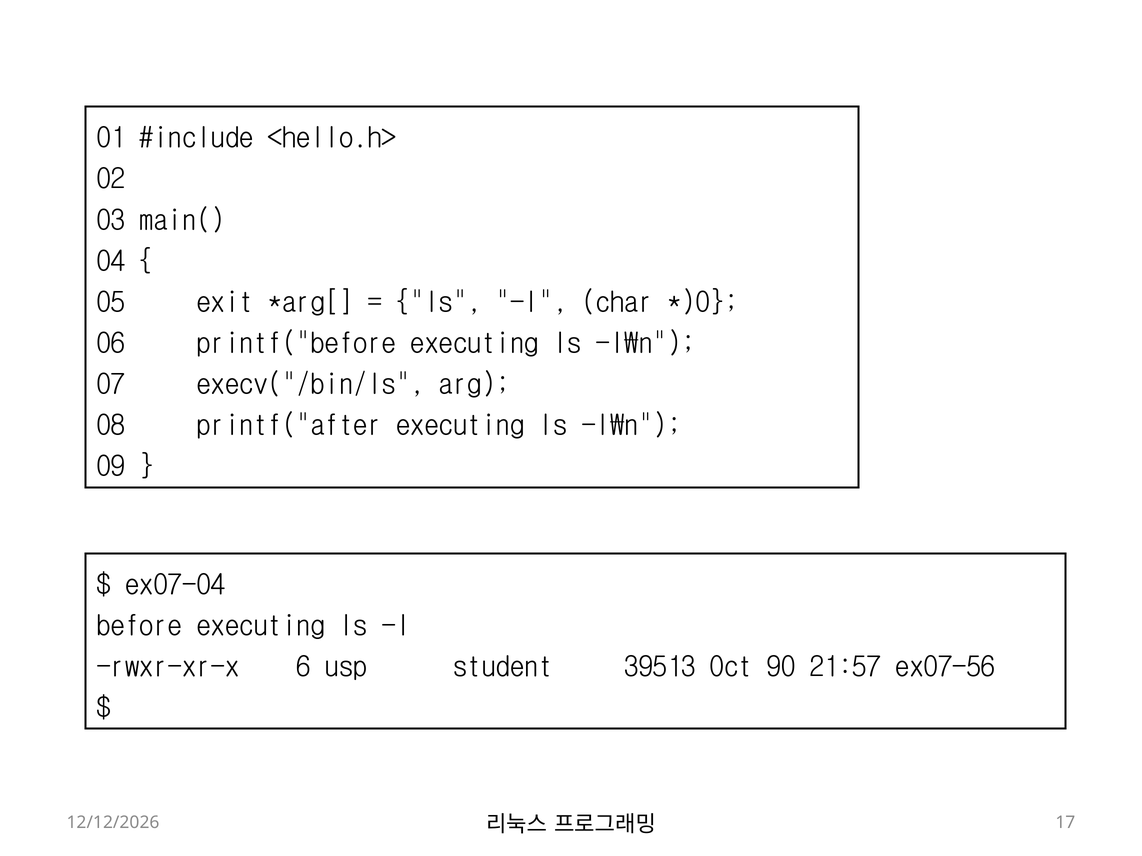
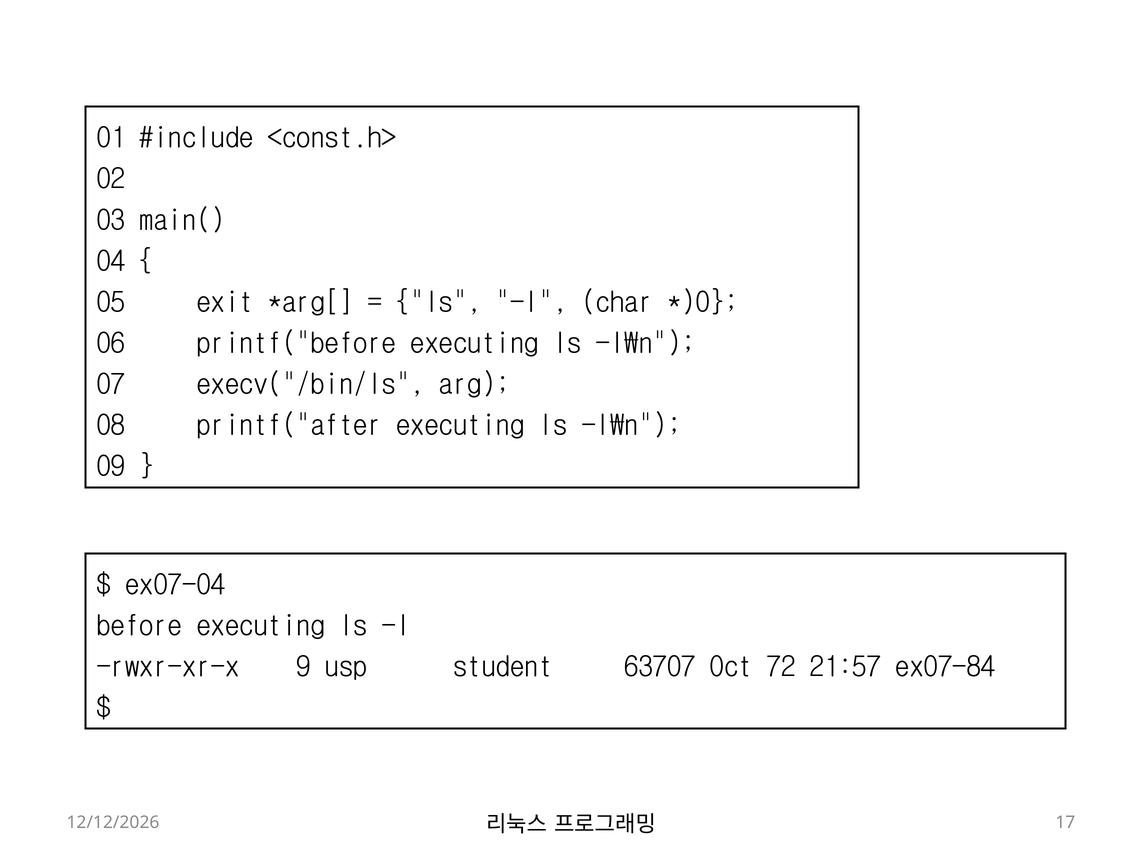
<hello.h>: <hello.h> -> <const.h>
6: 6 -> 9
39513: 39513 -> 63707
90: 90 -> 72
ex07-56: ex07-56 -> ex07-84
